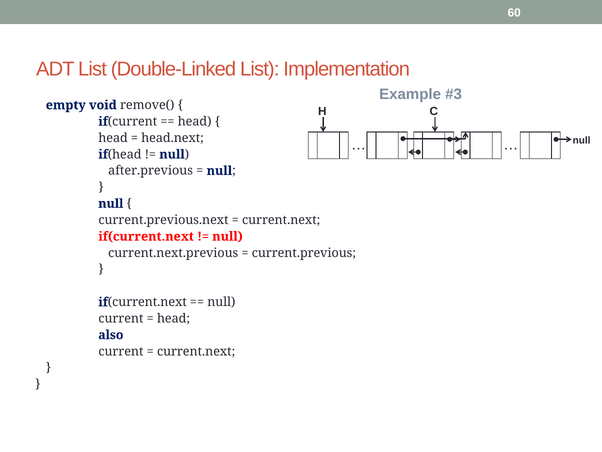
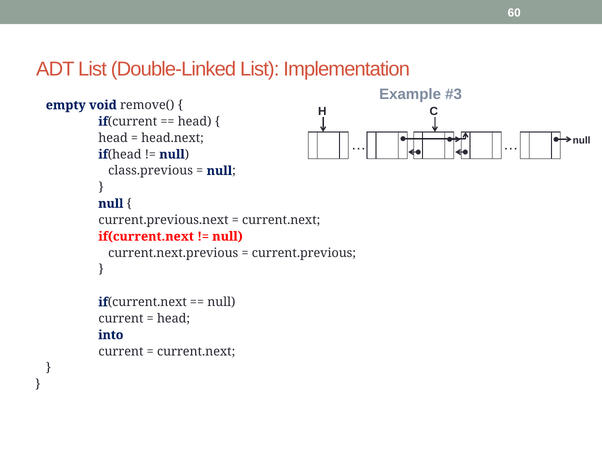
after.previous: after.previous -> class.previous
also: also -> into
